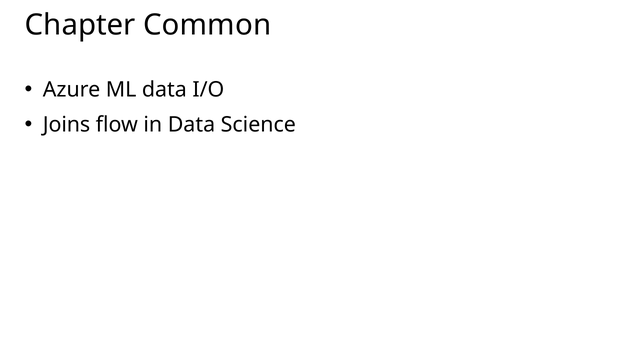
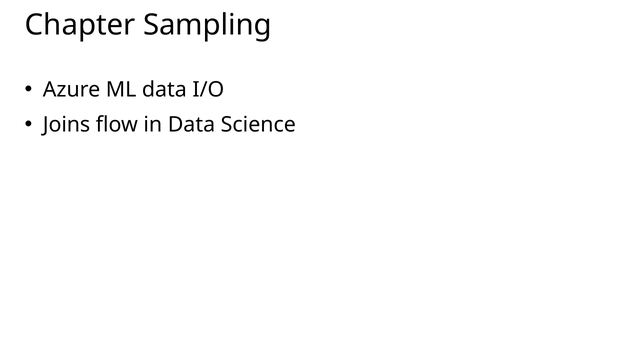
Common: Common -> Sampling
